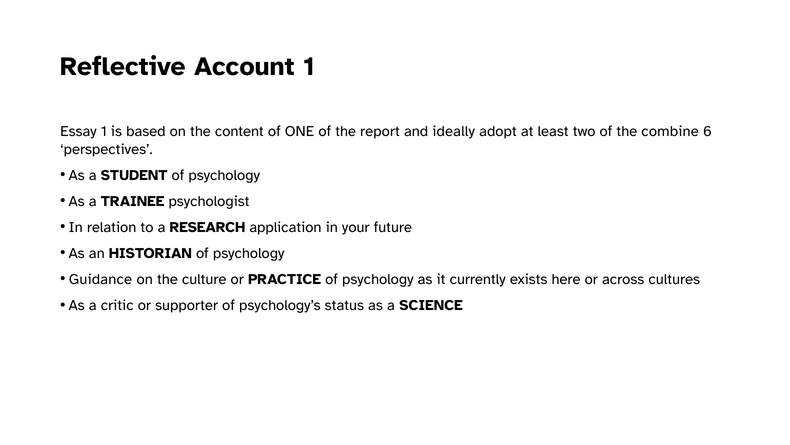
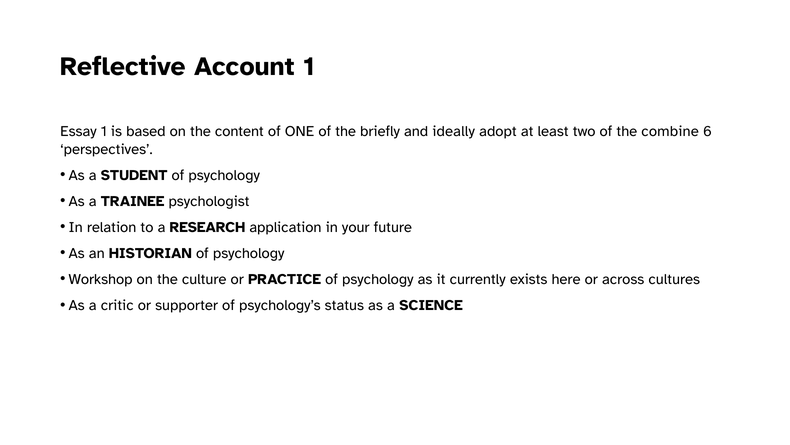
report: report -> briefly
Guidance: Guidance -> Workshop
